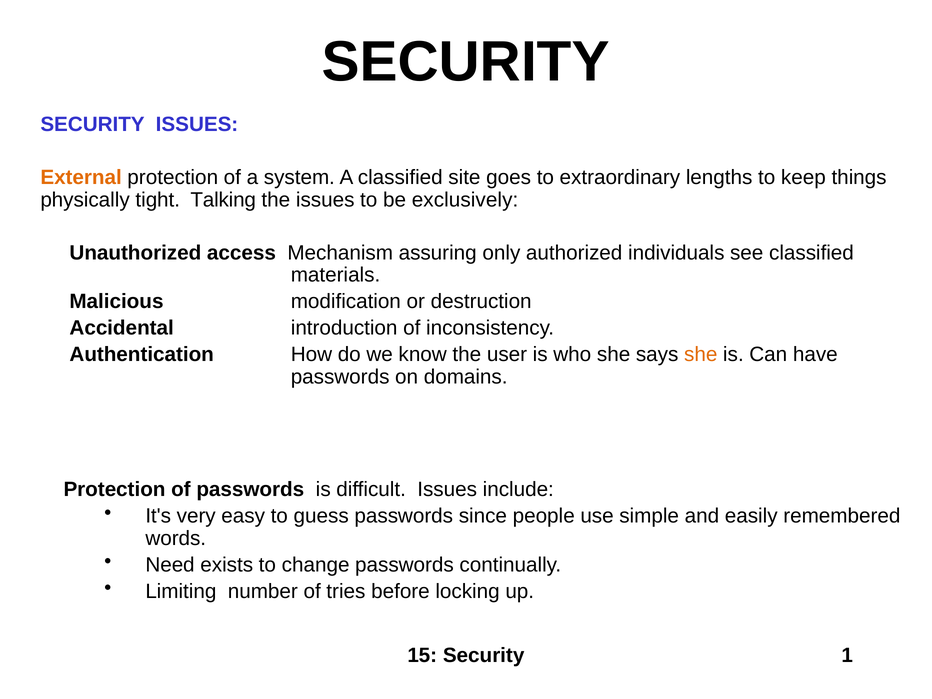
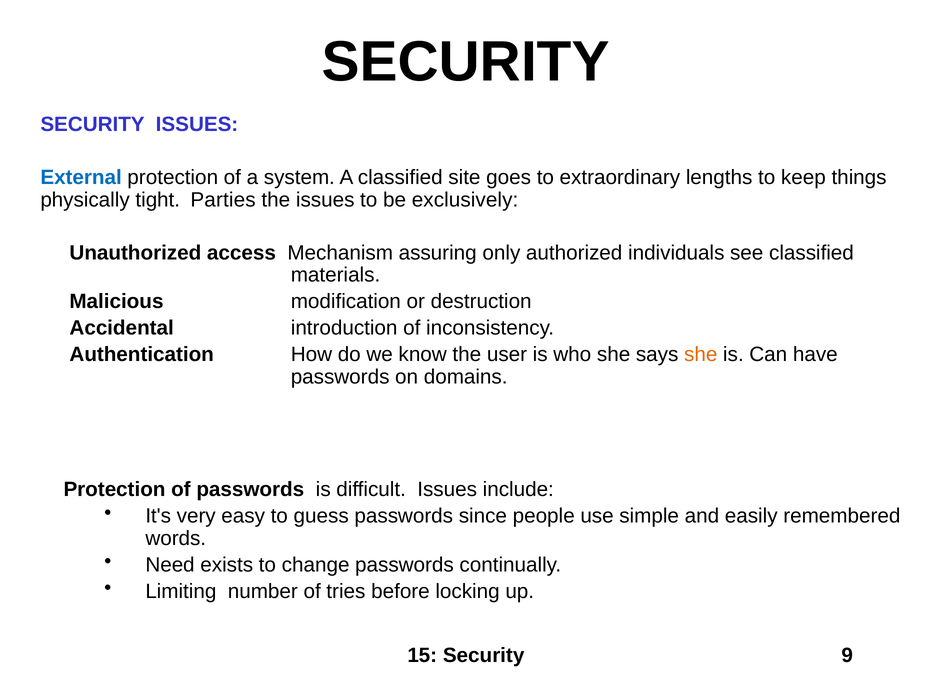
External colour: orange -> blue
Talking: Talking -> Parties
1: 1 -> 9
